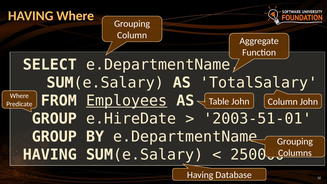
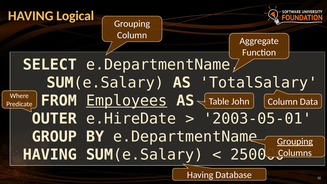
HAVING Where: Where -> Logical
Column John: John -> Data
GROUP at (54, 119): GROUP -> OUTER
2003-51-01: 2003-51-01 -> 2003-05-01
Grouping at (295, 142) underline: none -> present
